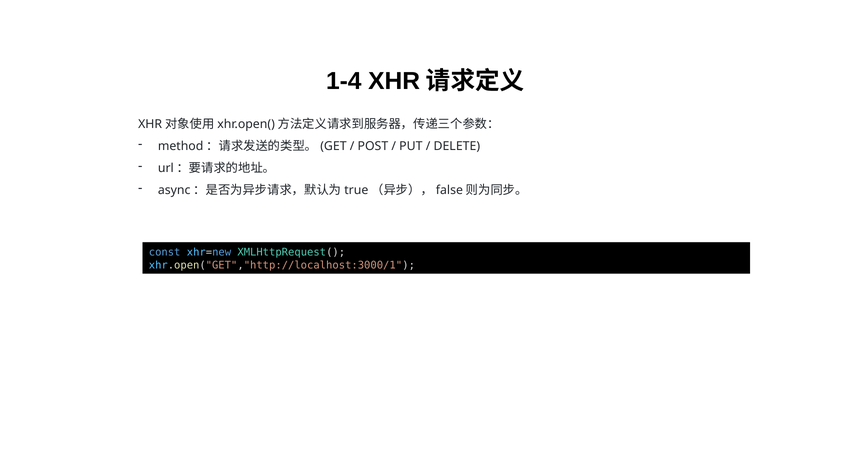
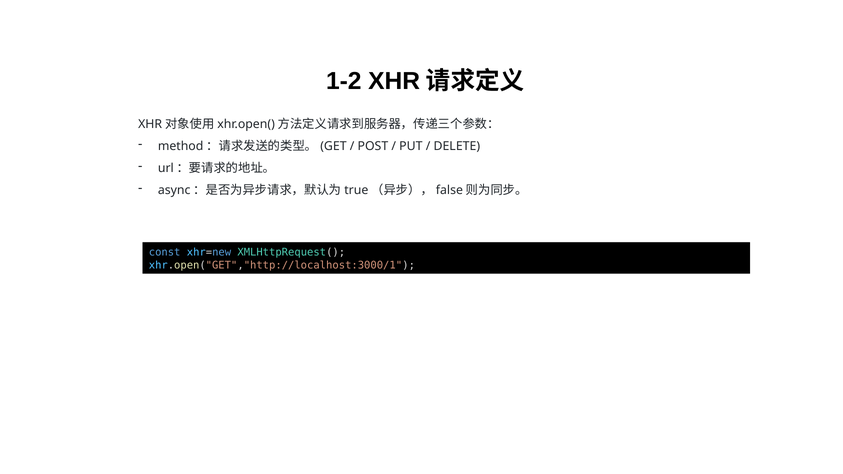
1-4: 1-4 -> 1-2
